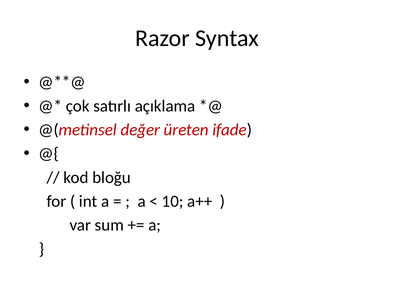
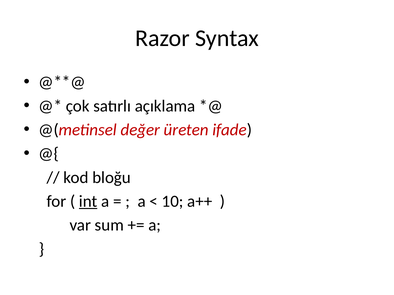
int underline: none -> present
